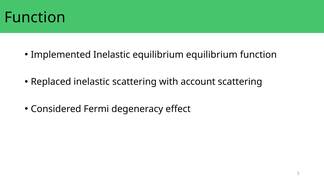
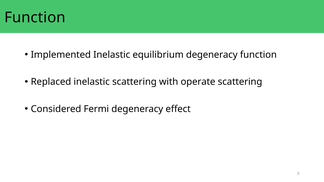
equilibrium equilibrium: equilibrium -> degeneracy
account: account -> operate
